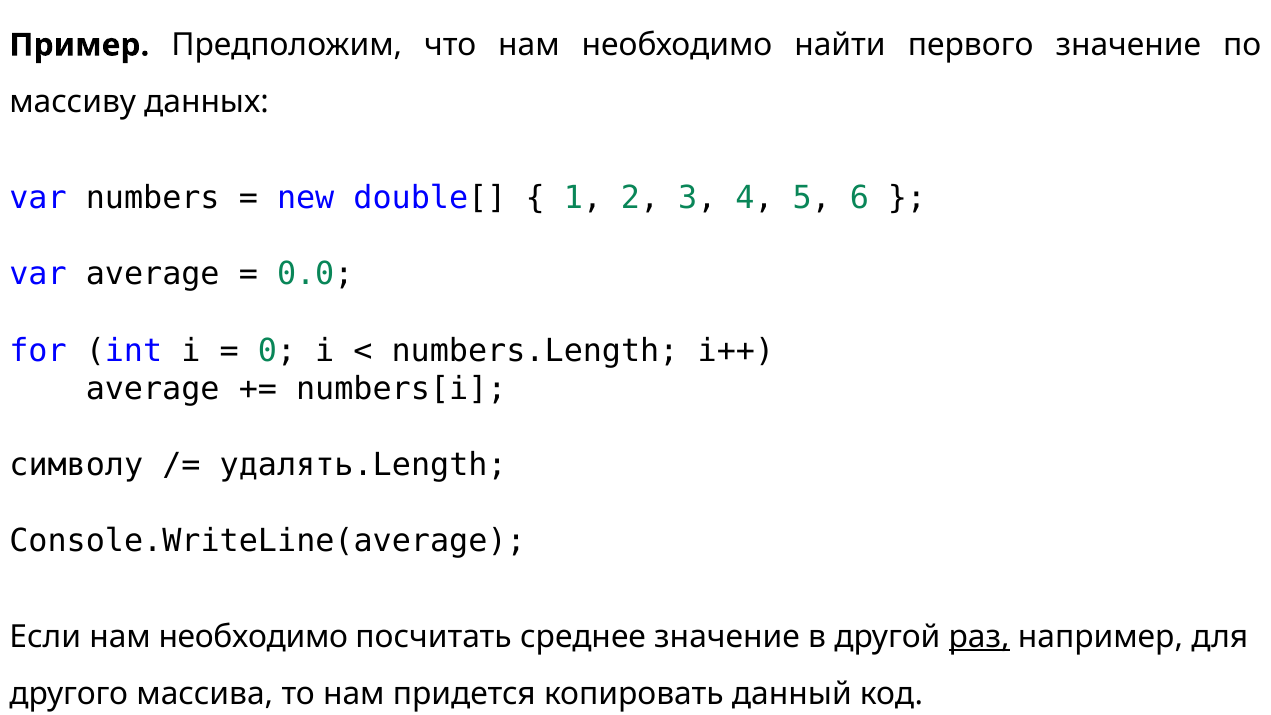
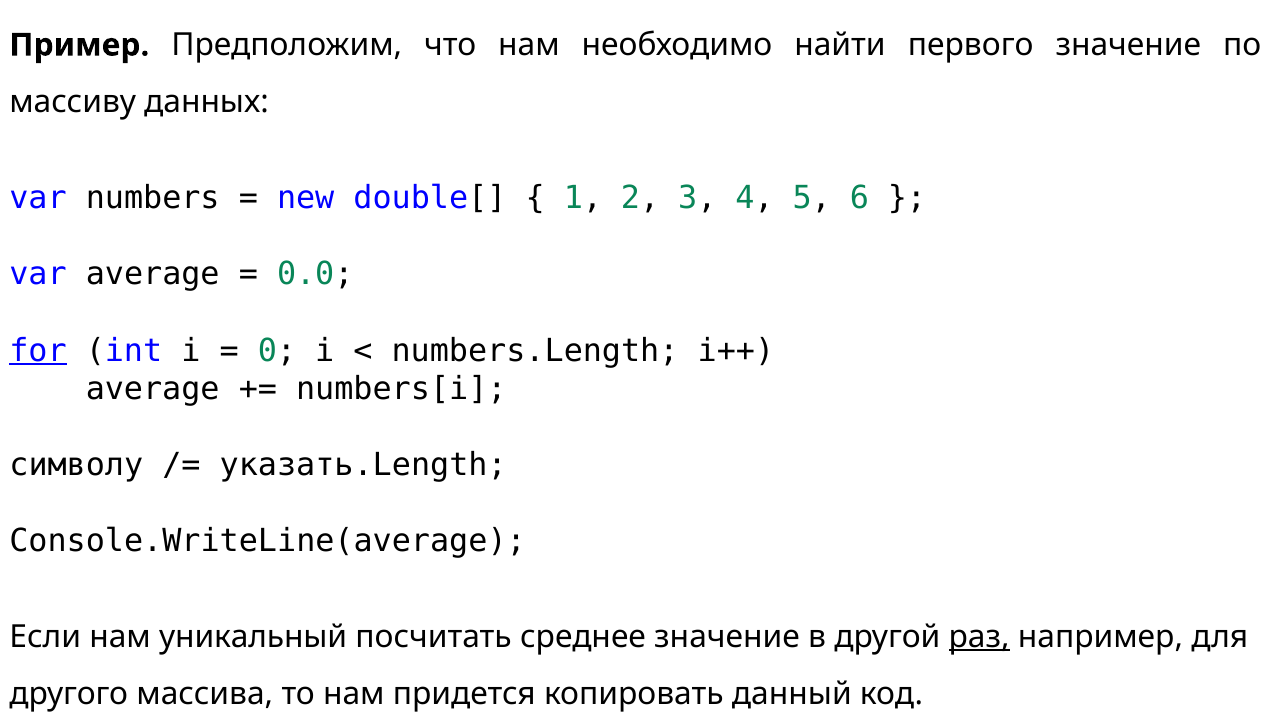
for underline: none -> present
удалять.Length: удалять.Length -> указать.Length
Если нам необходимо: необходимо -> уникальный
